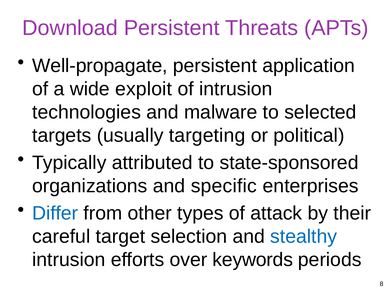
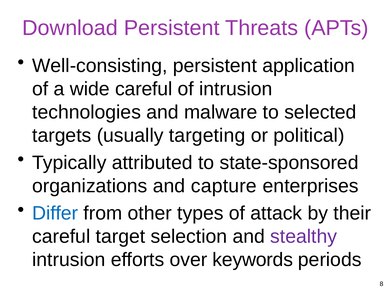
Well-propagate: Well-propagate -> Well-consisting
wide exploit: exploit -> careful
specific: specific -> capture
stealthy colour: blue -> purple
